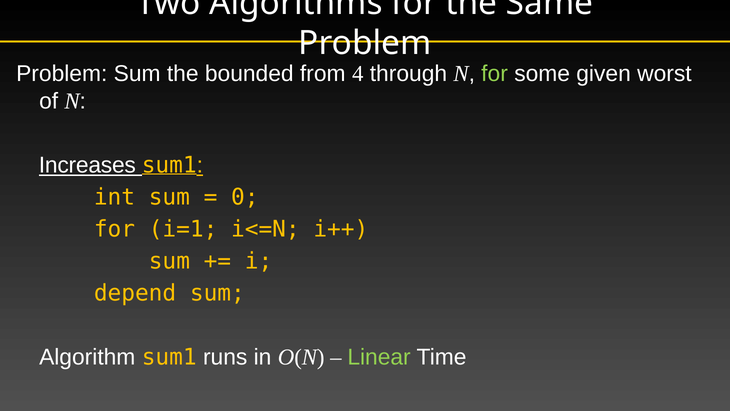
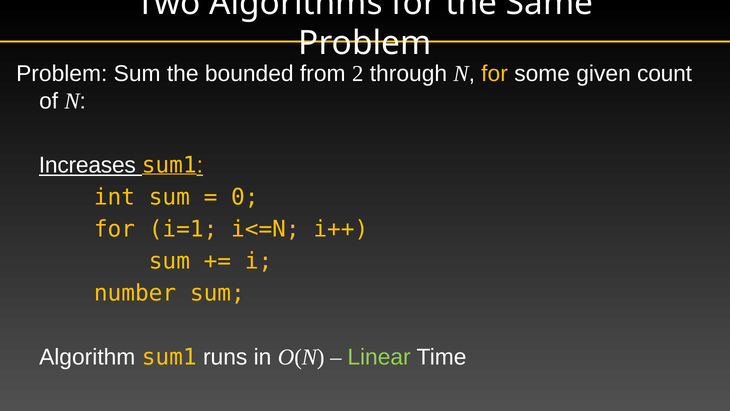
4: 4 -> 2
for at (495, 74) colour: light green -> yellow
worst: worst -> count
depend: depend -> number
